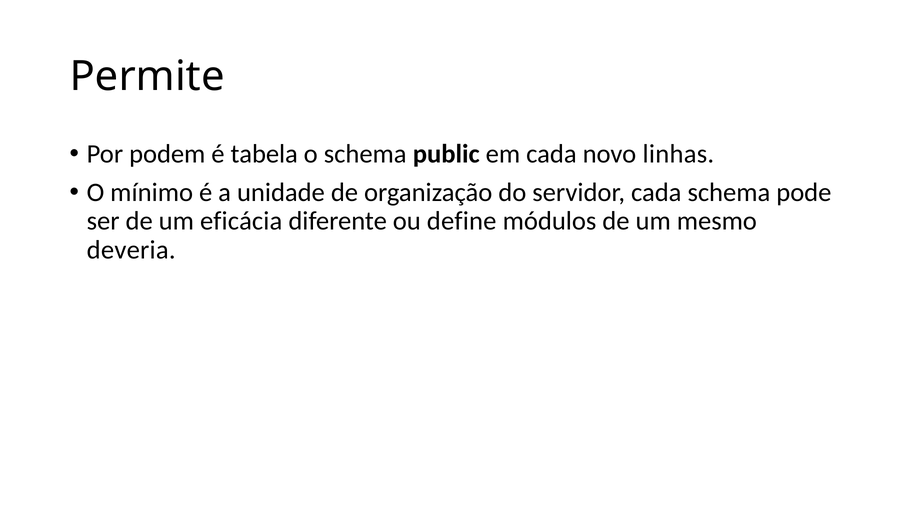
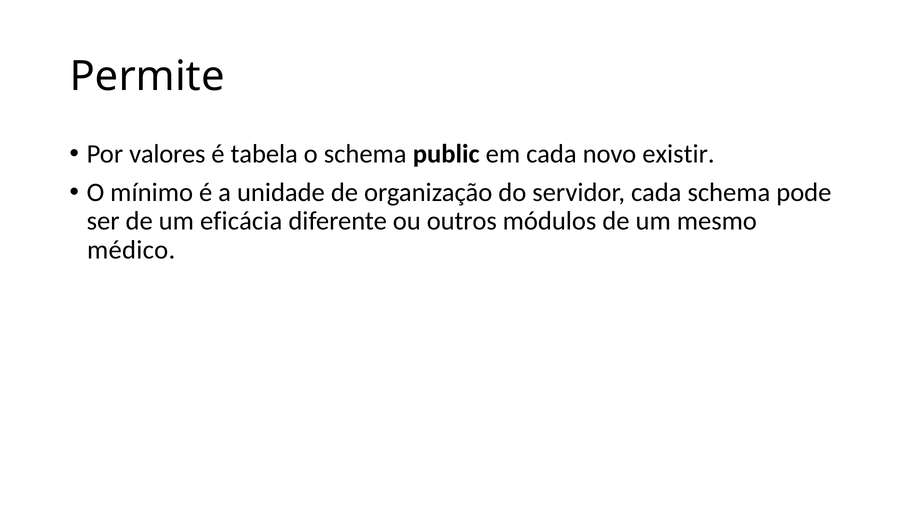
podem: podem -> valores
linhas: linhas -> existir
define: define -> outros
deveria: deveria -> médico
